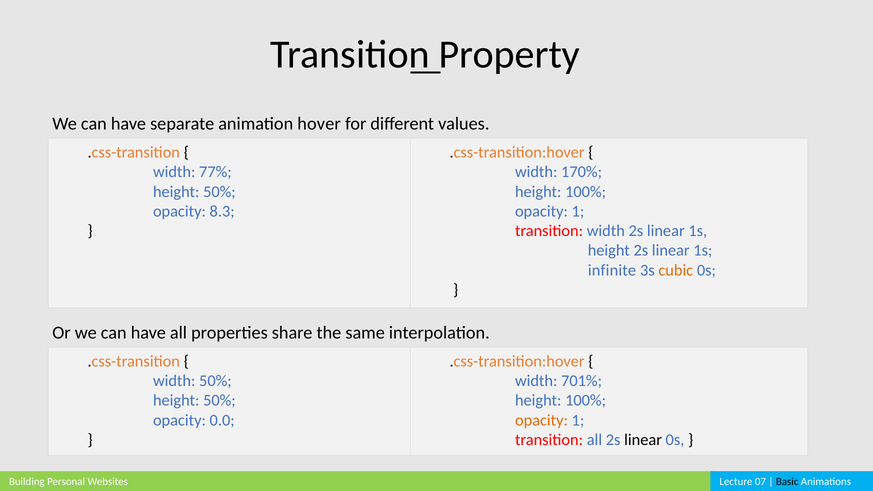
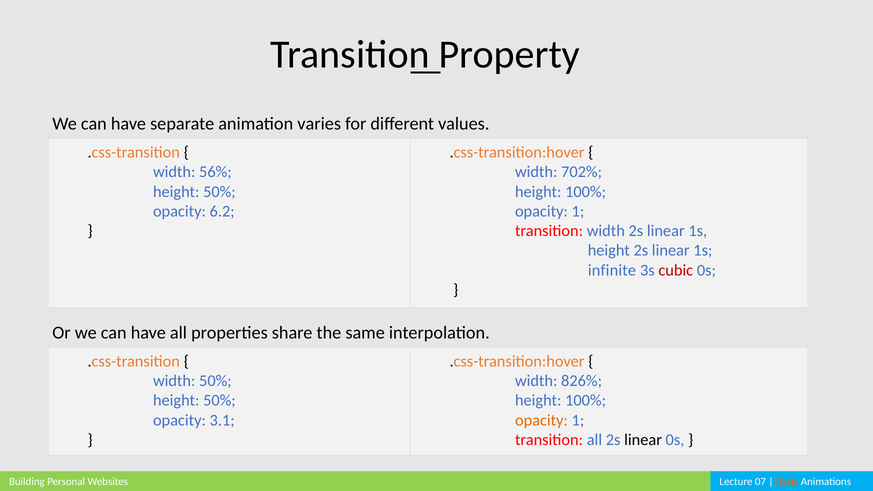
hover: hover -> varies
77%: 77% -> 56%
170%: 170% -> 702%
8.3: 8.3 -> 6.2
cubic colour: orange -> red
701%: 701% -> 826%
0.0: 0.0 -> 3.1
Basic colour: black -> orange
